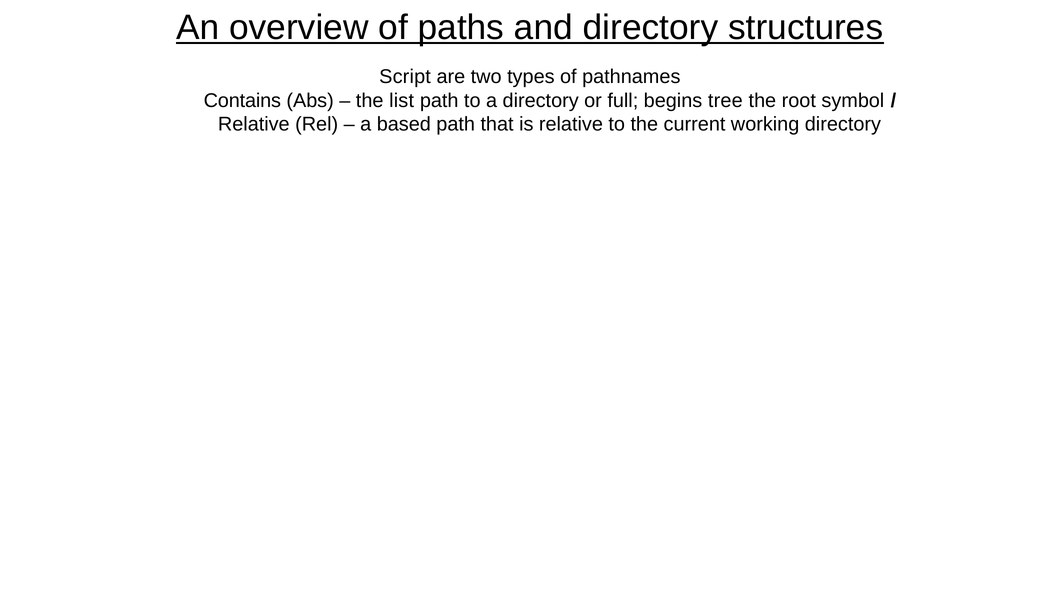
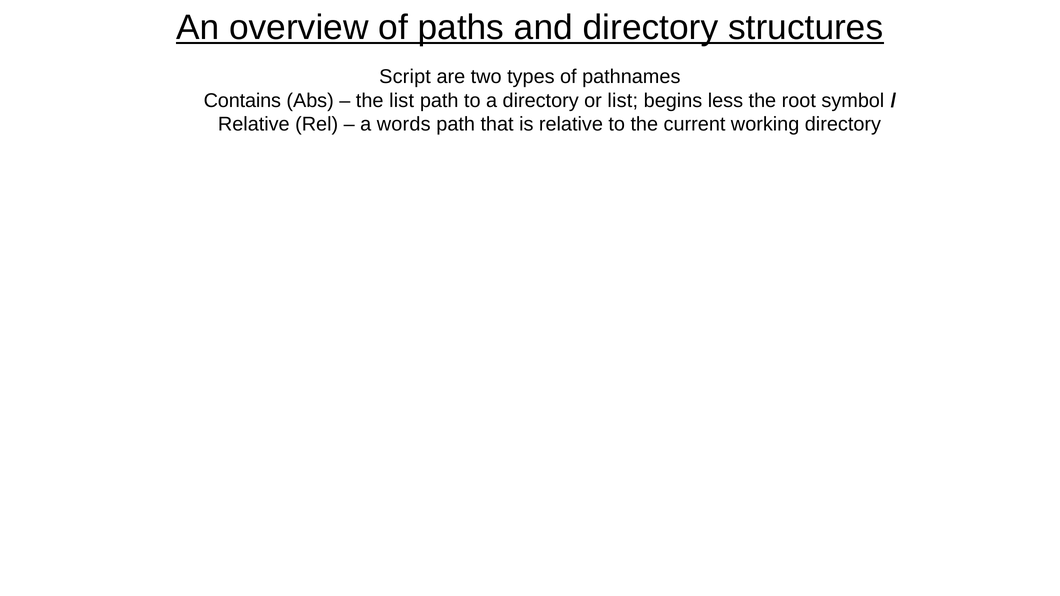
or full: full -> list
tree: tree -> less
based: based -> words
